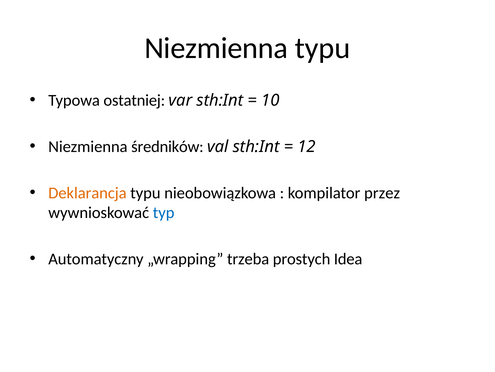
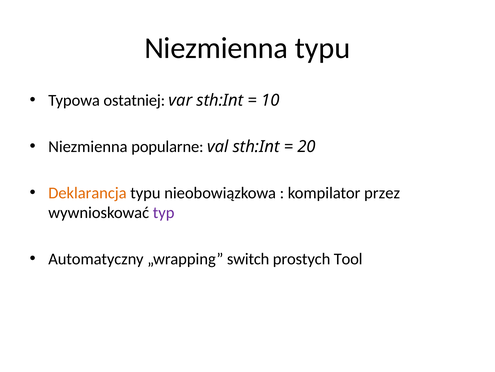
średników: średników -> popularne
12: 12 -> 20
typ colour: blue -> purple
trzeba: trzeba -> switch
Idea: Idea -> Tool
